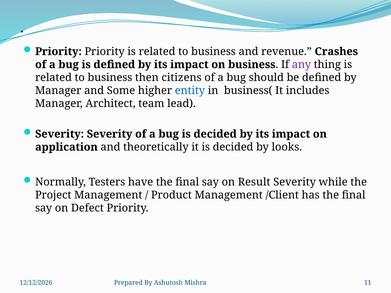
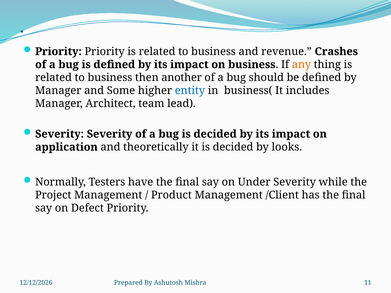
any colour: purple -> orange
citizens: citizens -> another
Result: Result -> Under
